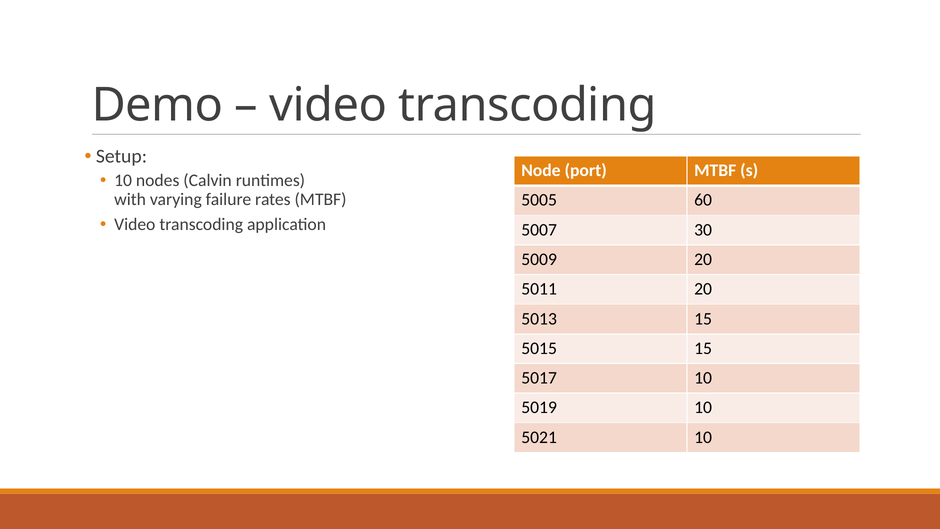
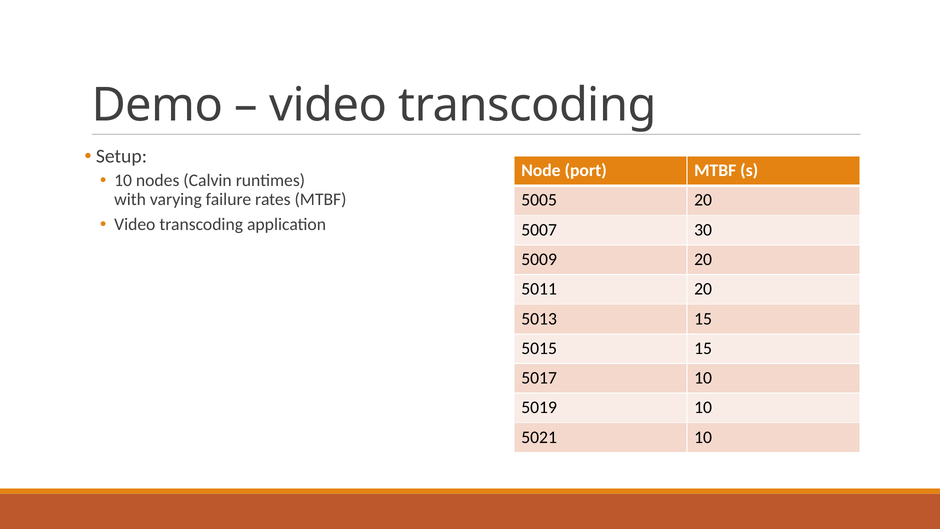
5005 60: 60 -> 20
